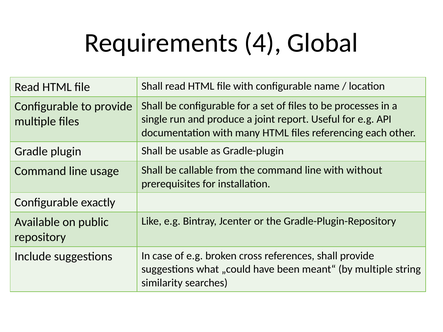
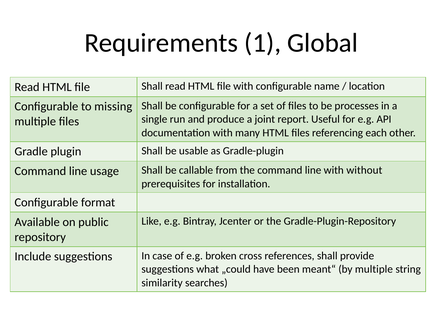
4: 4 -> 1
to provide: provide -> missing
exactly: exactly -> format
